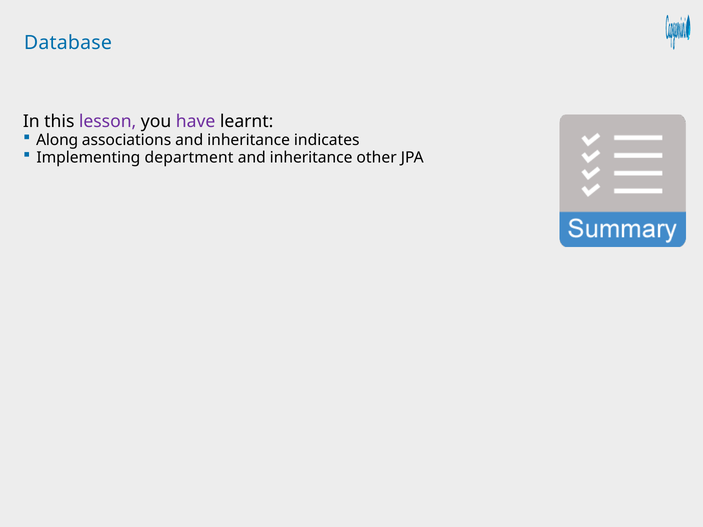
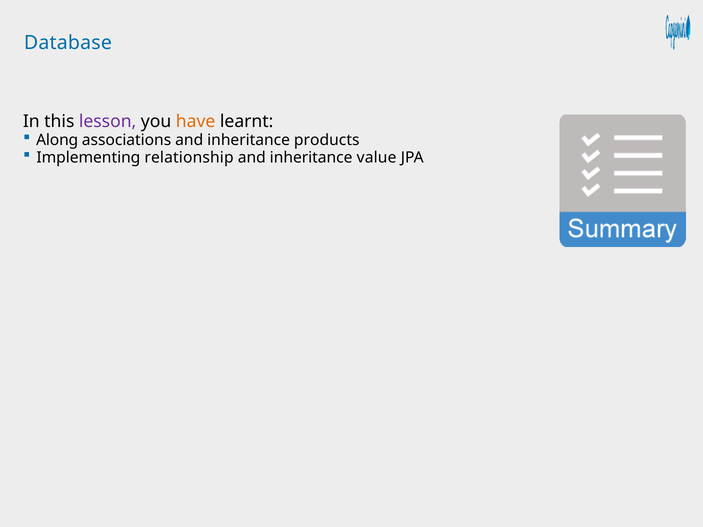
have colour: purple -> orange
indicates: indicates -> products
department: department -> relationship
other: other -> value
